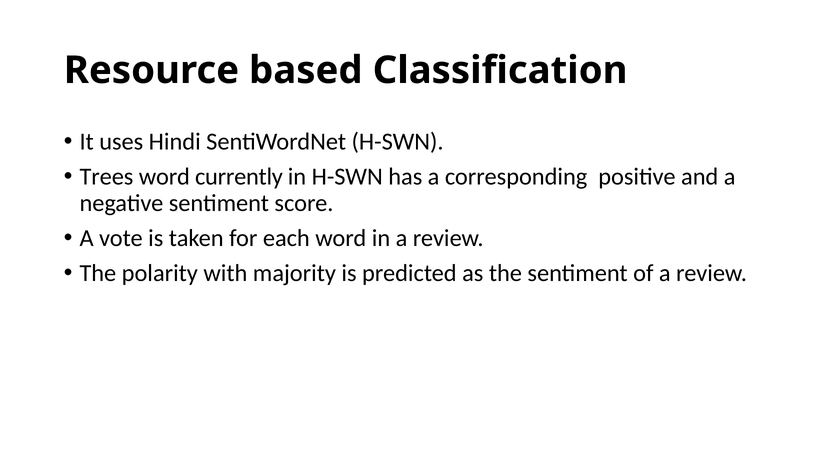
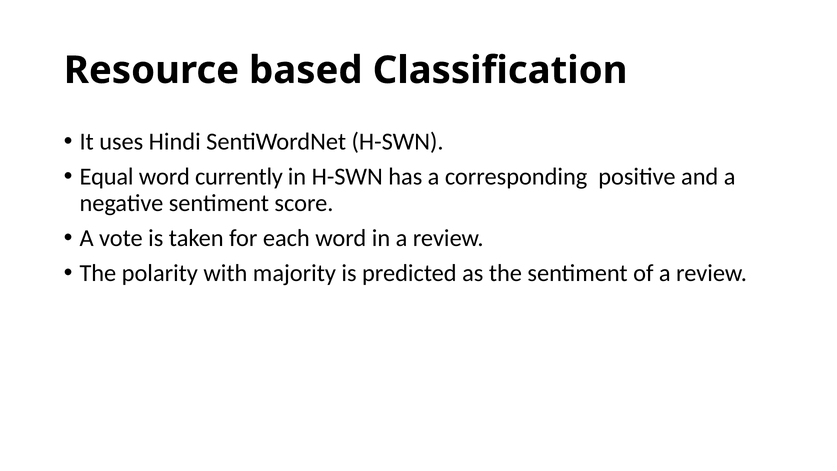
Trees: Trees -> Equal
